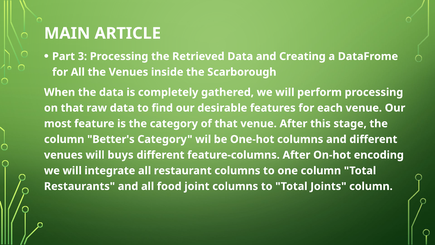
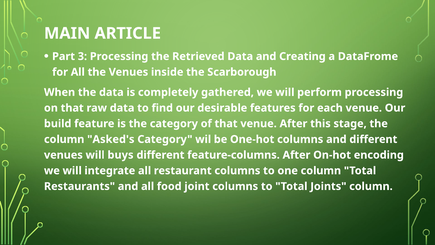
most: most -> build
Better's: Better's -> Asked's
